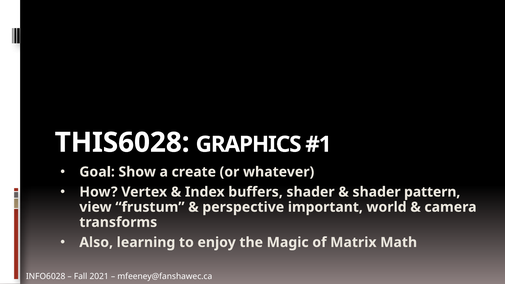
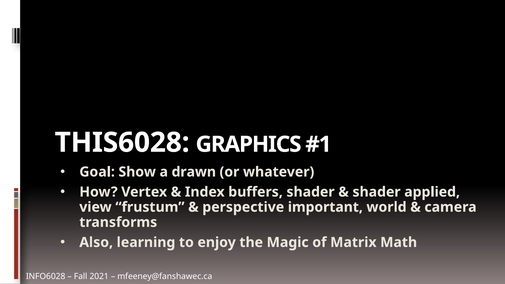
create: create -> drawn
pattern: pattern -> applied
